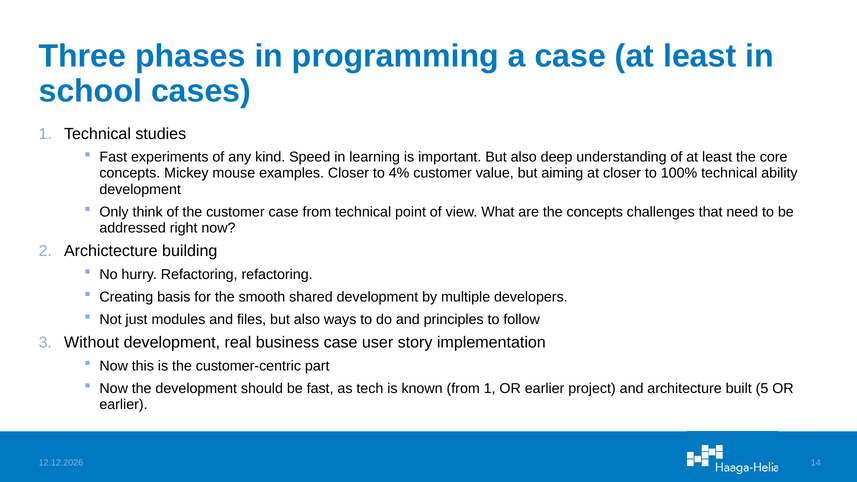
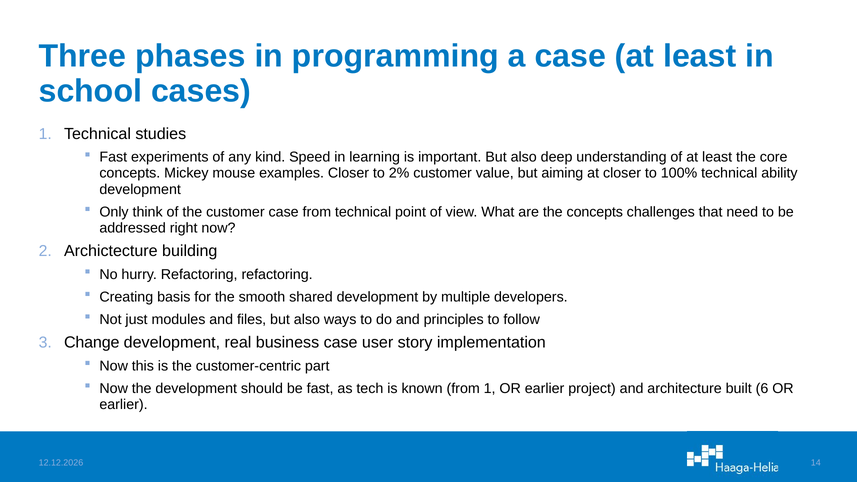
4%: 4% -> 2%
Without: Without -> Change
5: 5 -> 6
